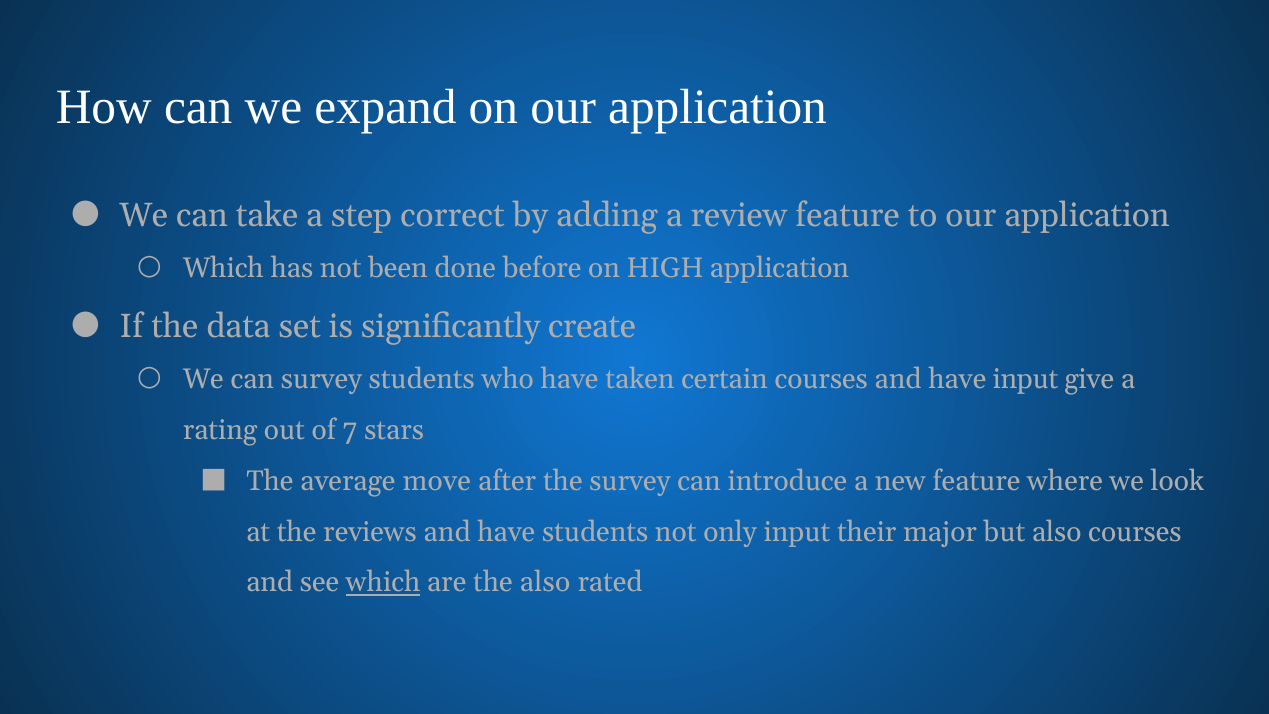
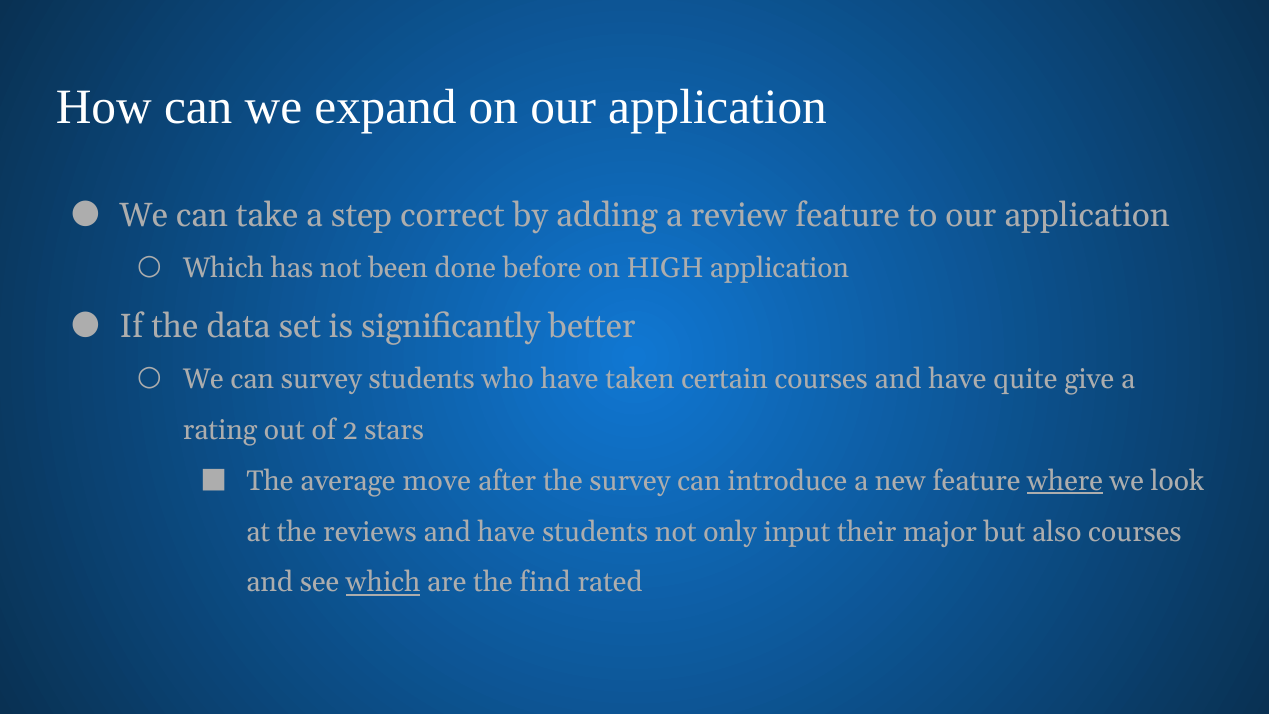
create: create -> better
have input: input -> quite
7: 7 -> 2
where underline: none -> present
the also: also -> find
